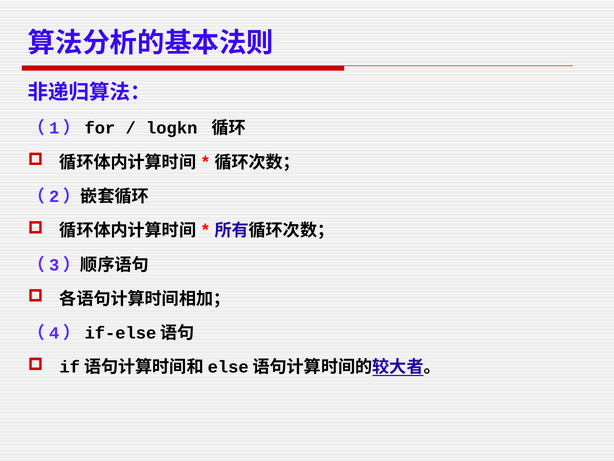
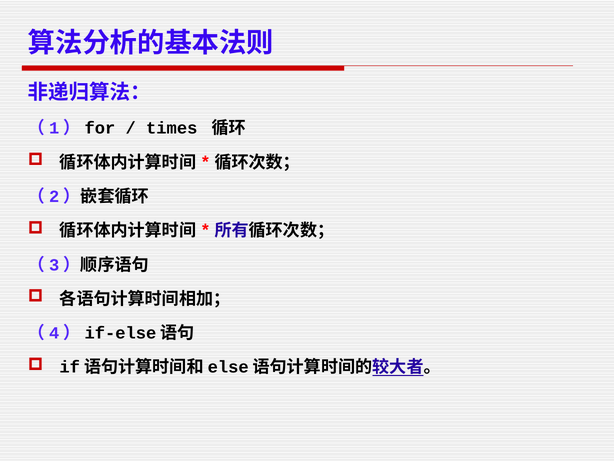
logkn: logkn -> times
